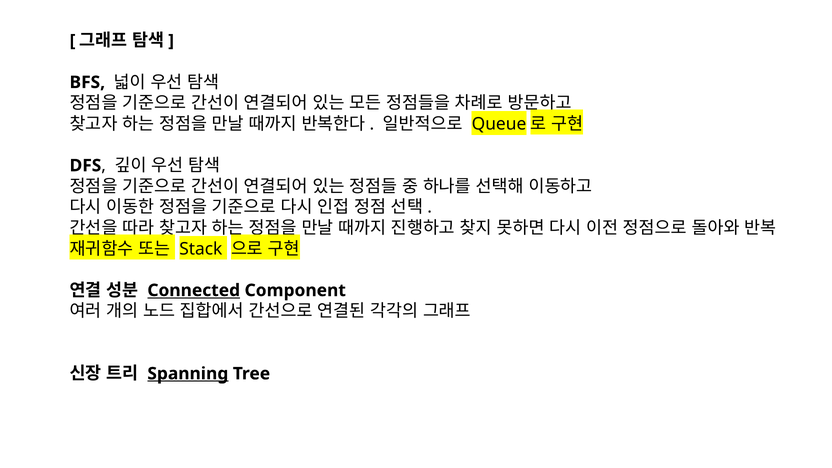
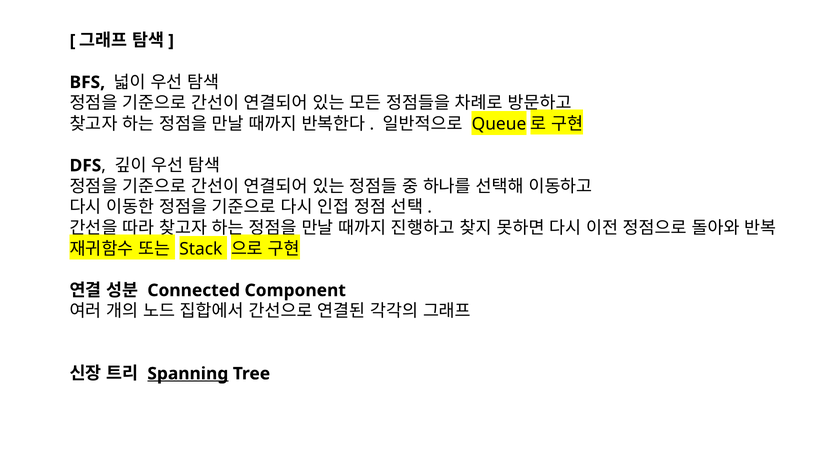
Connected underline: present -> none
